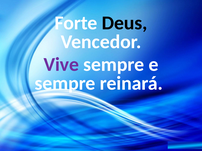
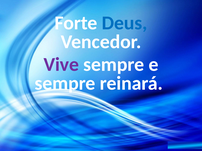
Deus colour: black -> blue
